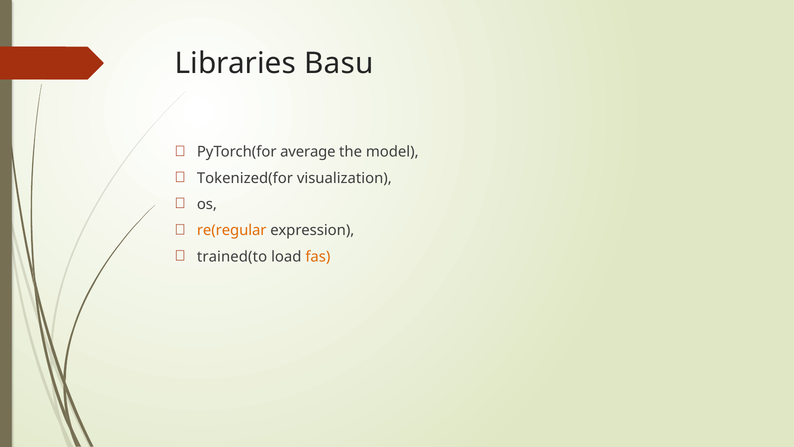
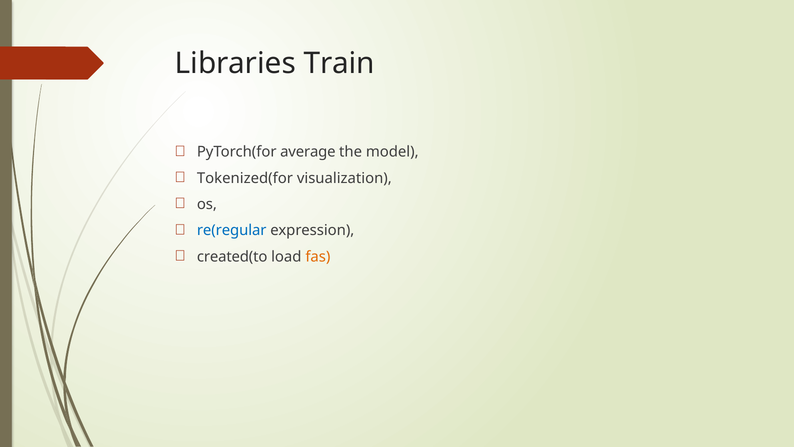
Basu: Basu -> Train
re(regular colour: orange -> blue
trained(to: trained(to -> created(to
